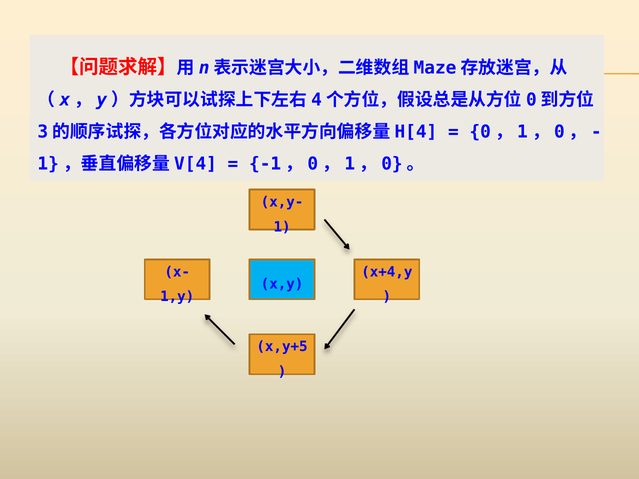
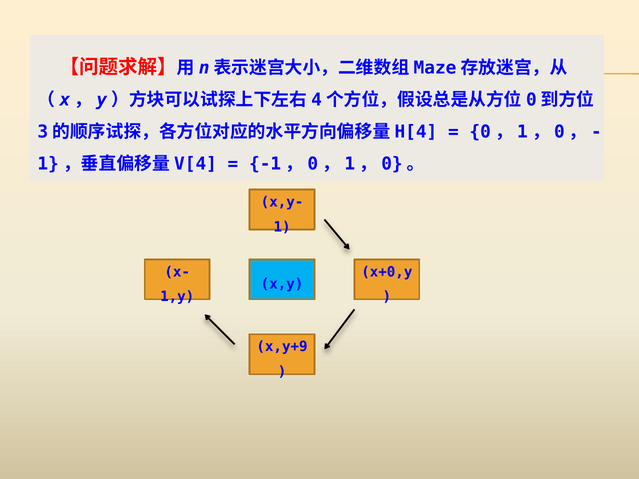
x+4,y: x+4,y -> x+0,y
x,y+5: x,y+5 -> x,y+9
